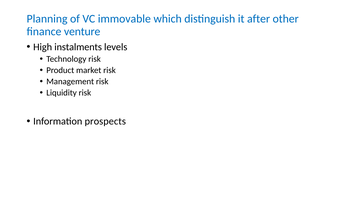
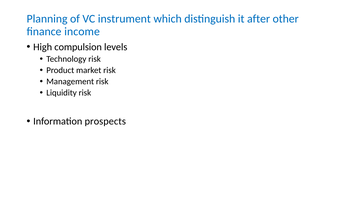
immovable: immovable -> instrument
venture: venture -> income
instalments: instalments -> compulsion
